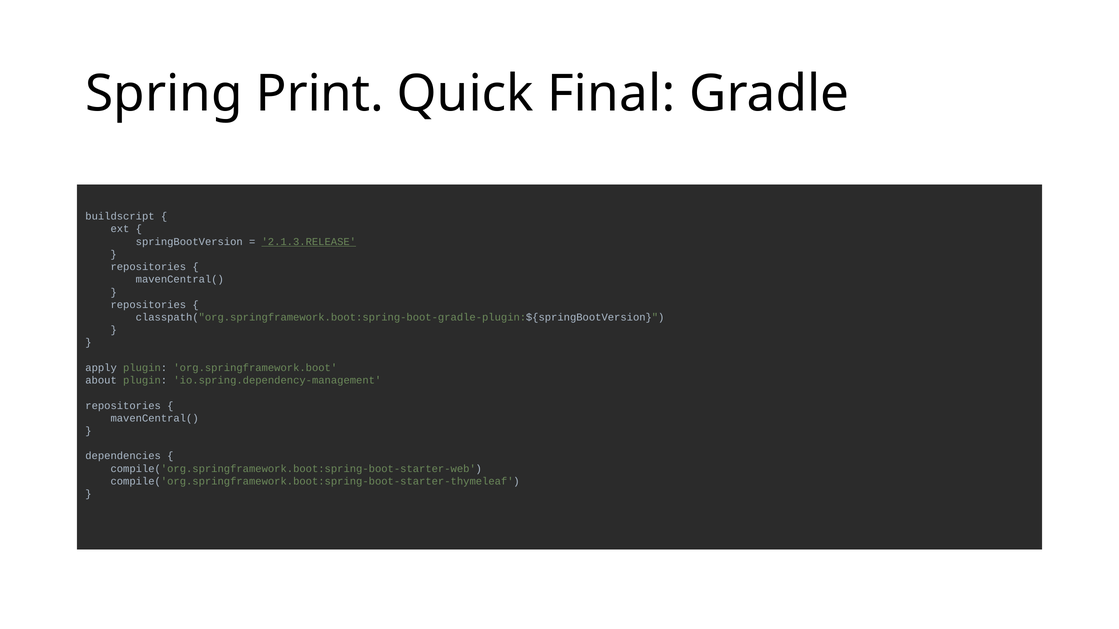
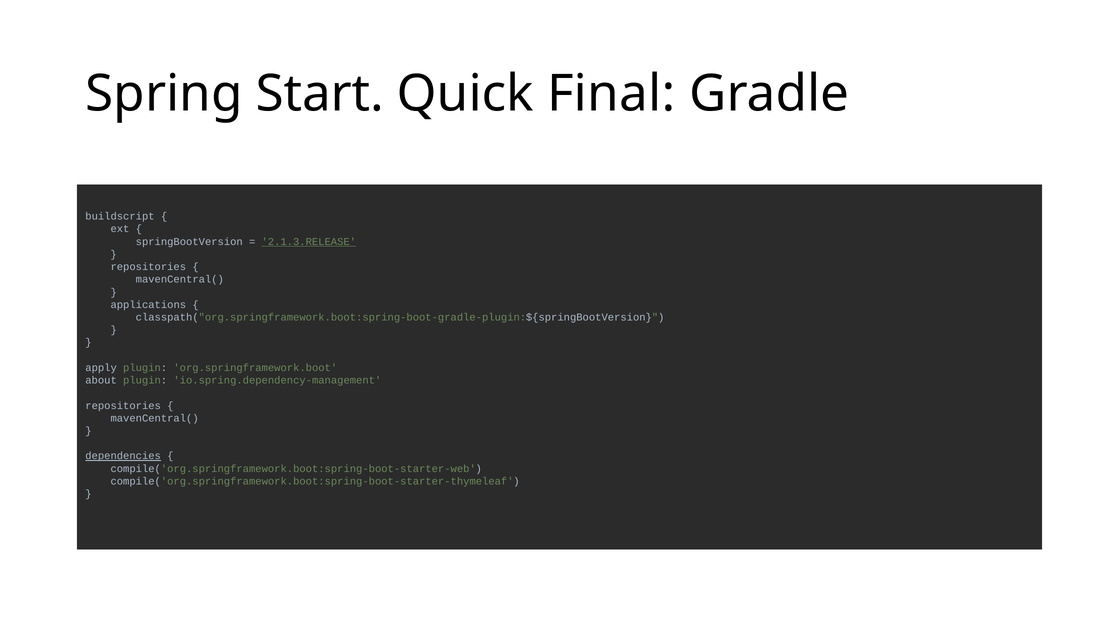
Print: Print -> Start
repositories at (148, 305): repositories -> applications
dependencies underline: none -> present
